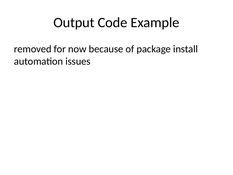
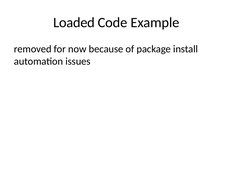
Output: Output -> Loaded
